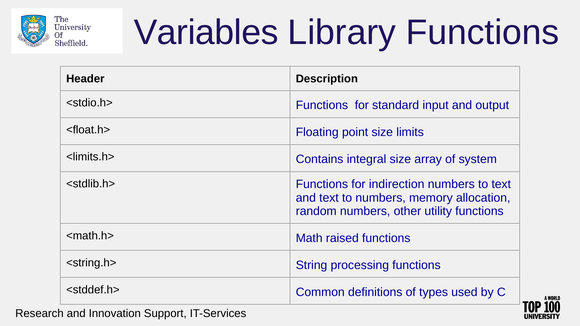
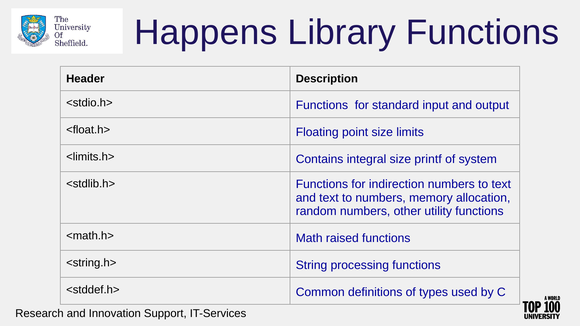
Variables: Variables -> Happens
array: array -> printf
